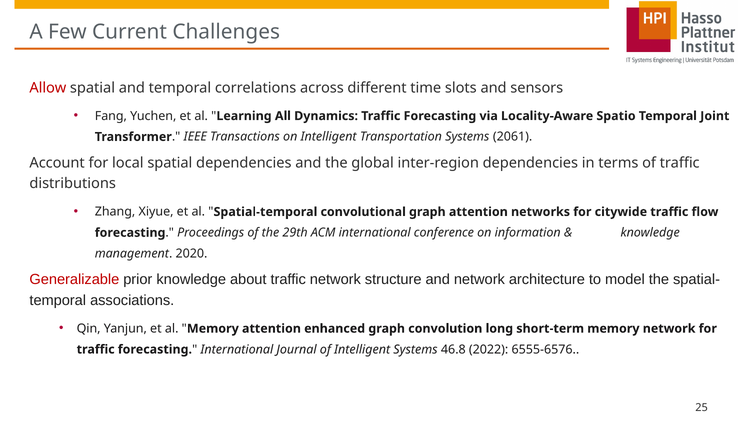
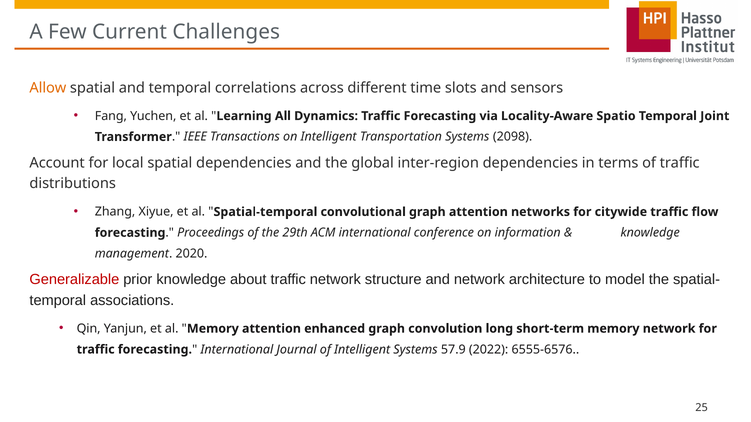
Allow colour: red -> orange
2061: 2061 -> 2098
46.8: 46.8 -> 57.9
